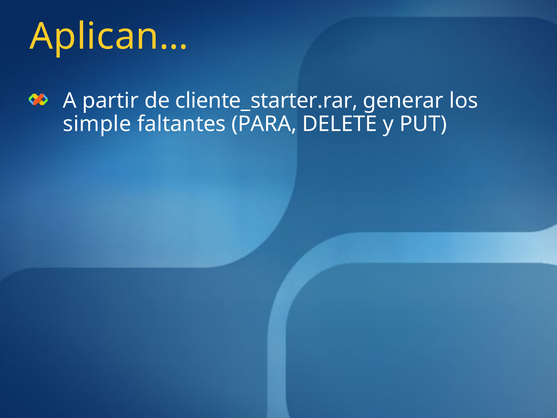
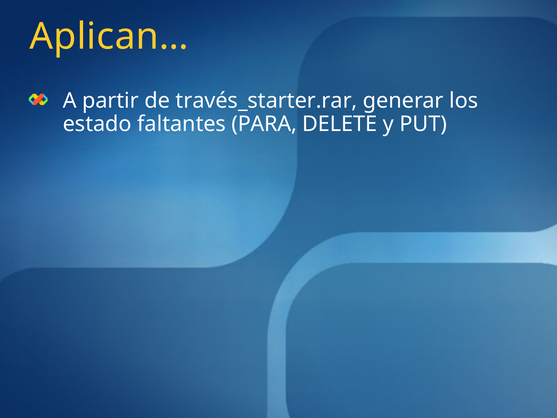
cliente_starter.rar: cliente_starter.rar -> través_starter.rar
simple: simple -> estado
